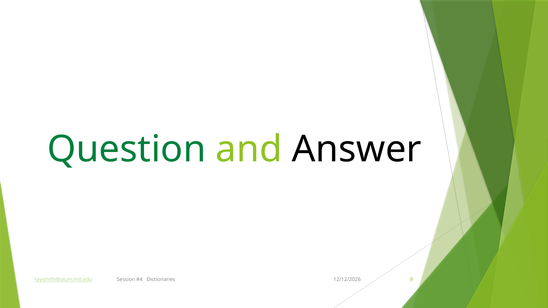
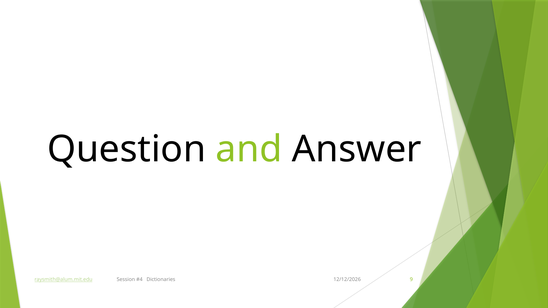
Question colour: green -> black
